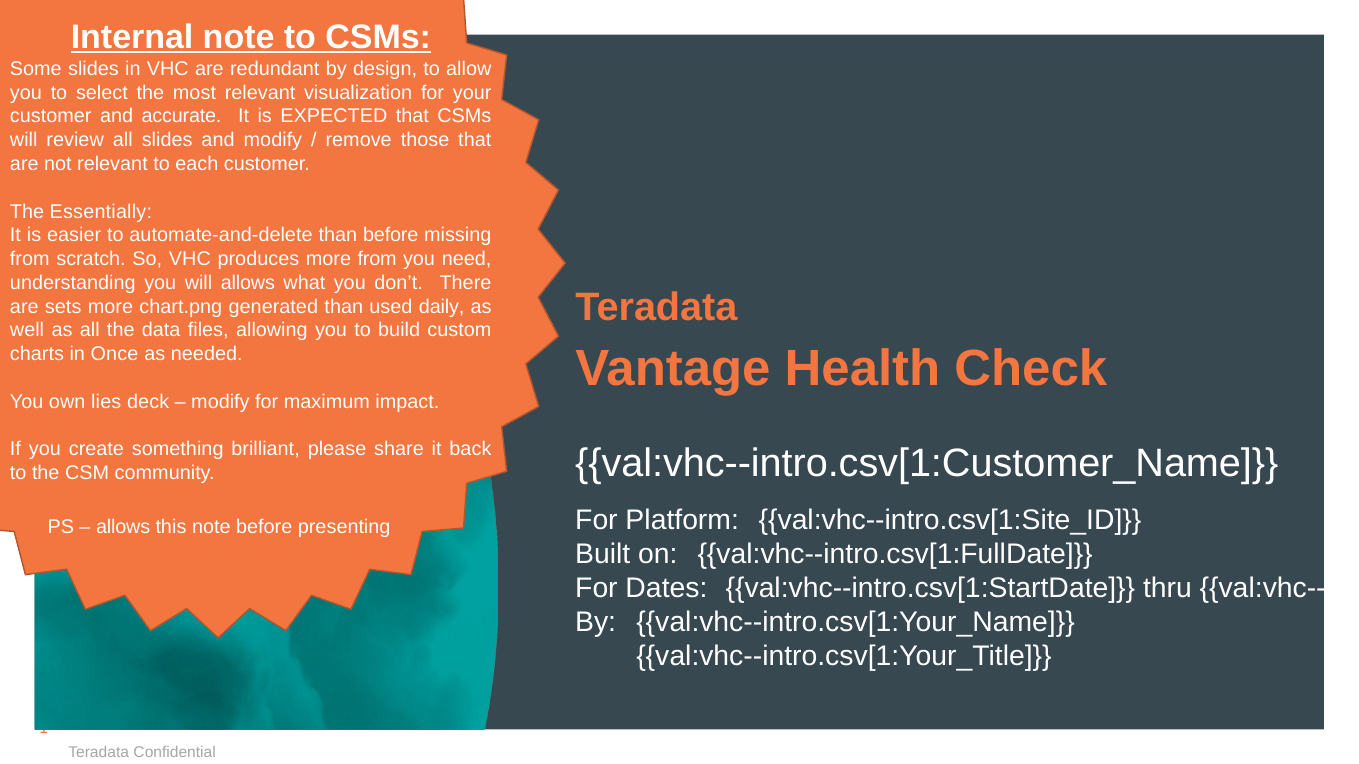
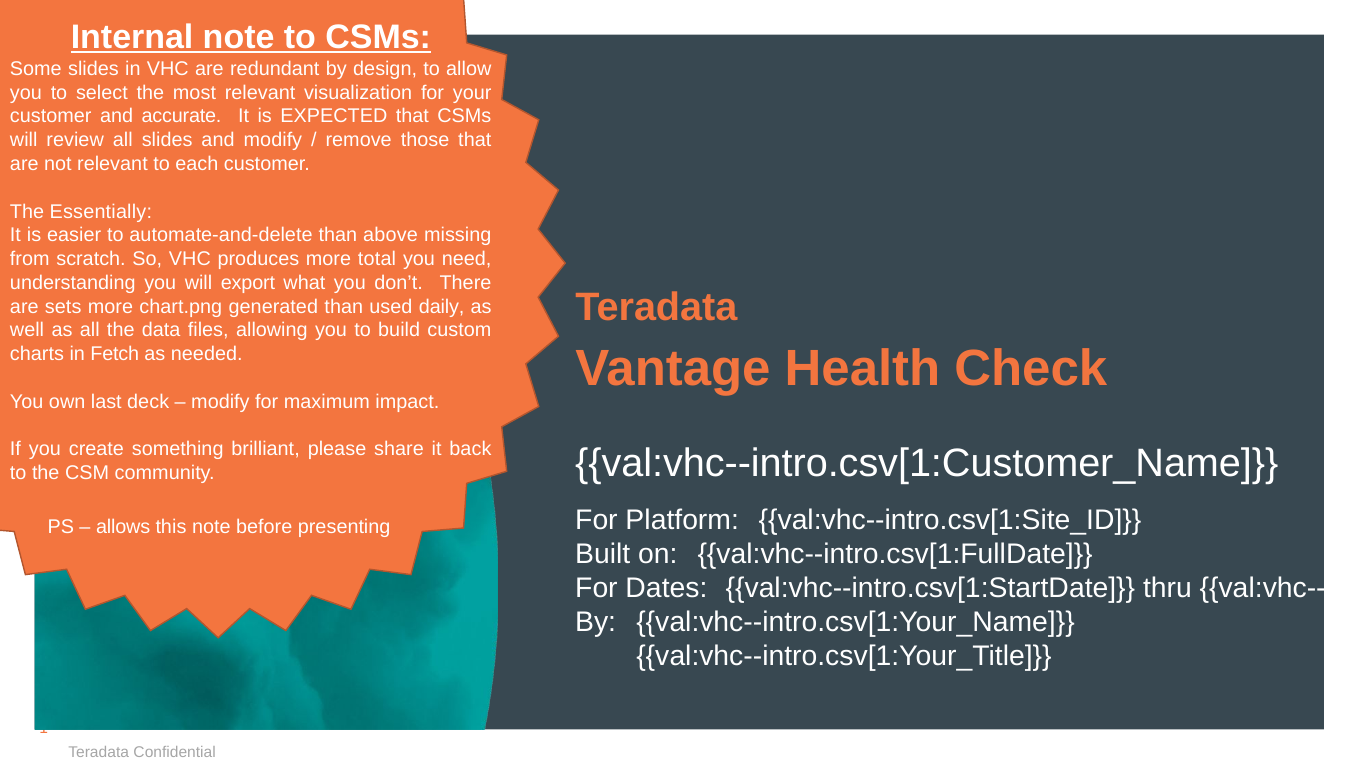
than before: before -> above
more from: from -> total
will allows: allows -> export
Once: Once -> Fetch
lies: lies -> last
